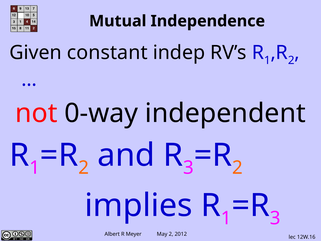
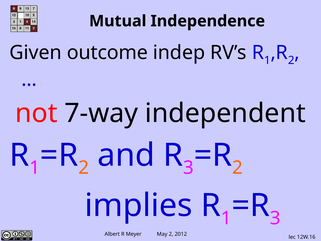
constant: constant -> outcome
0-way: 0-way -> 7-way
